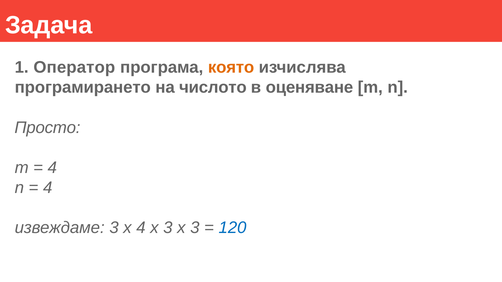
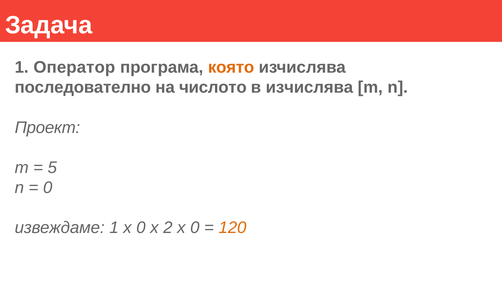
програмирането: програмирането -> последователно
в оценяване: оценяване -> изчислява
Просто: Просто -> Проект
4 at (52, 168): 4 -> 5
4 at (48, 188): 4 -> 0
извеждаме 3: 3 -> 1
4 at (141, 228): 4 -> 0
3 at (168, 228): 3 -> 2
3 at (195, 228): 3 -> 0
120 colour: blue -> orange
